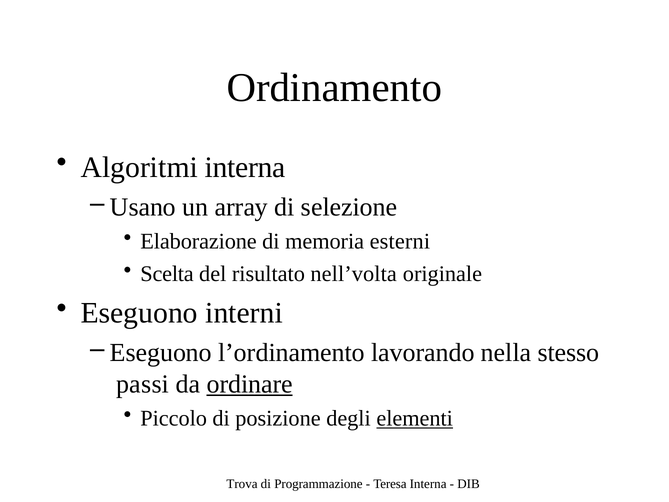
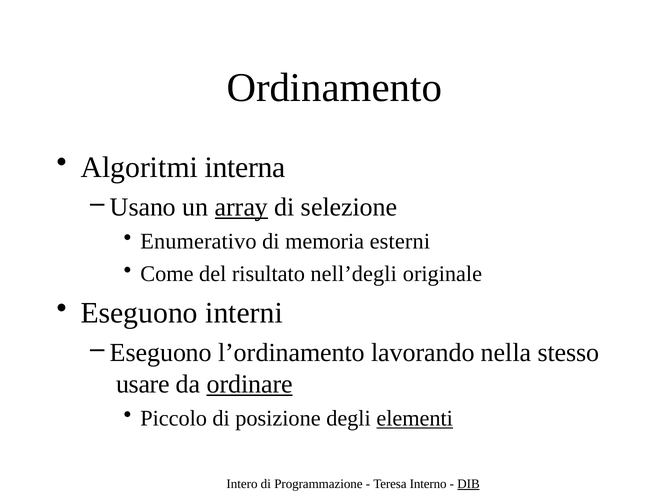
array underline: none -> present
Elaborazione: Elaborazione -> Enumerativo
Scelta: Scelta -> Come
nell’volta: nell’volta -> nell’degli
passi: passi -> usare
Trova: Trova -> Intero
Teresa Interna: Interna -> Interno
DIB underline: none -> present
